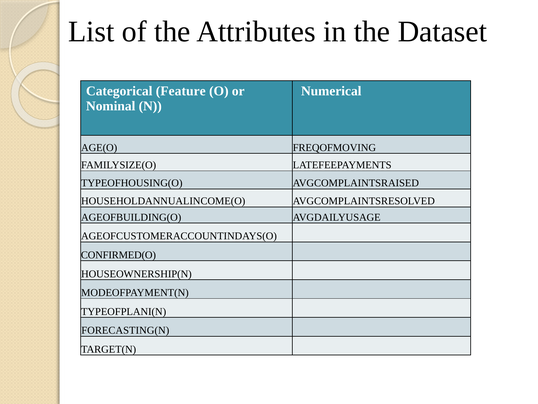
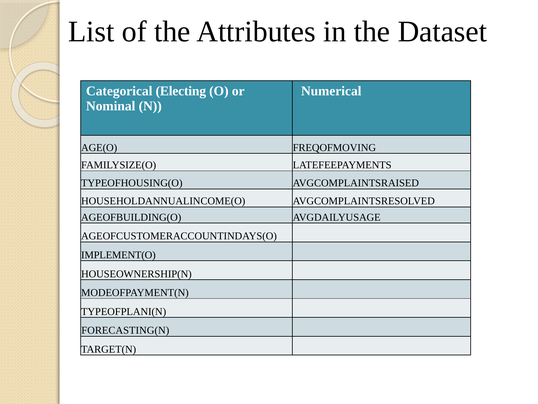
Feature: Feature -> Electing
CONFIRMED(O: CONFIRMED(O -> IMPLEMENT(O
